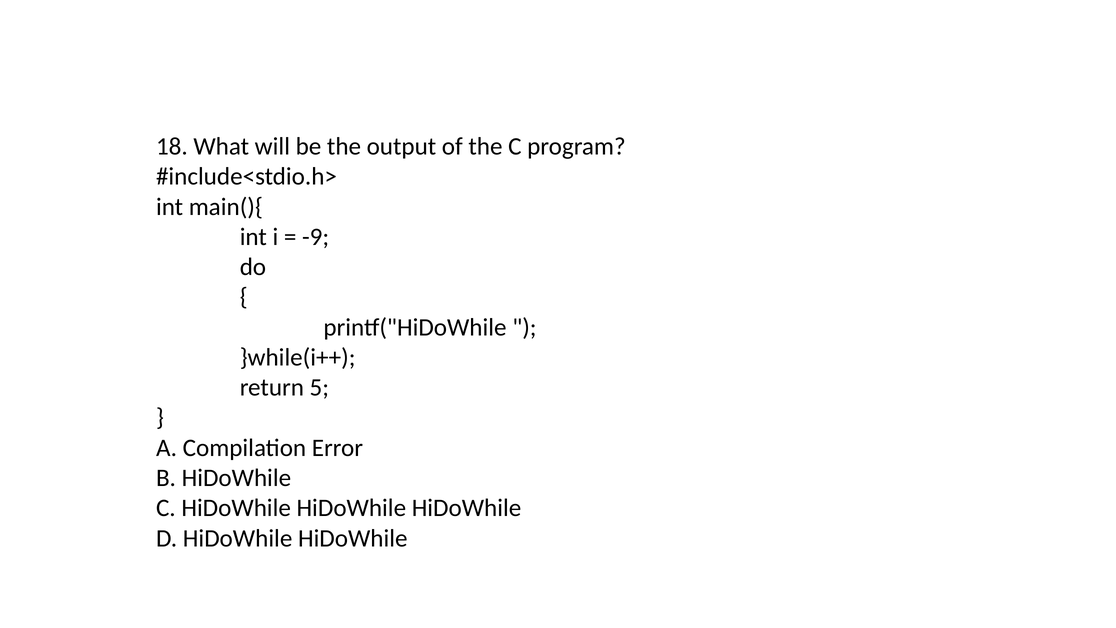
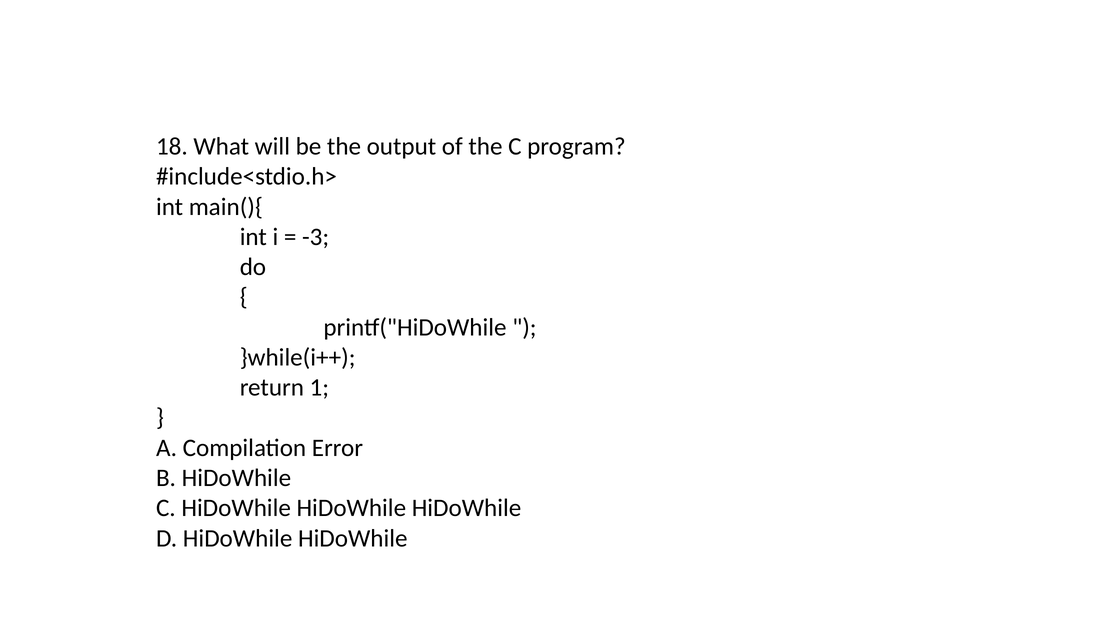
-9: -9 -> -3
5: 5 -> 1
